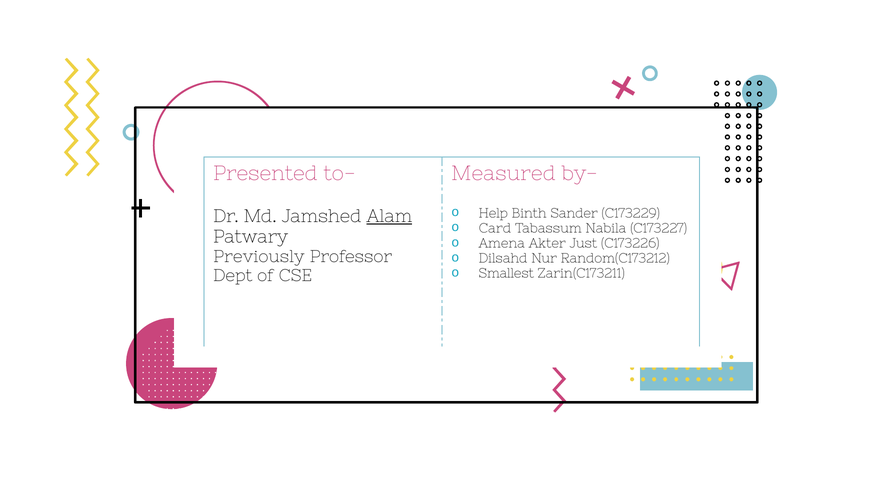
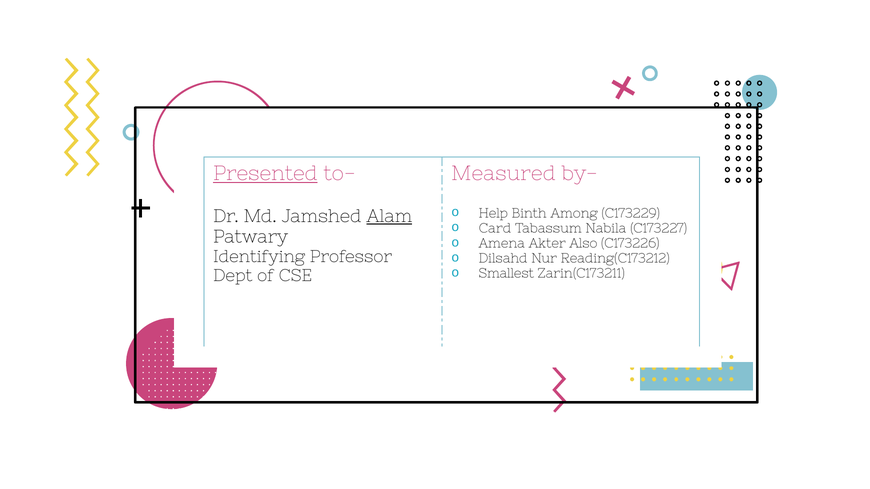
Presented underline: none -> present
Sander: Sander -> Among
Just: Just -> Also
Previously: Previously -> Identifying
Random(C173212: Random(C173212 -> Reading(C173212
